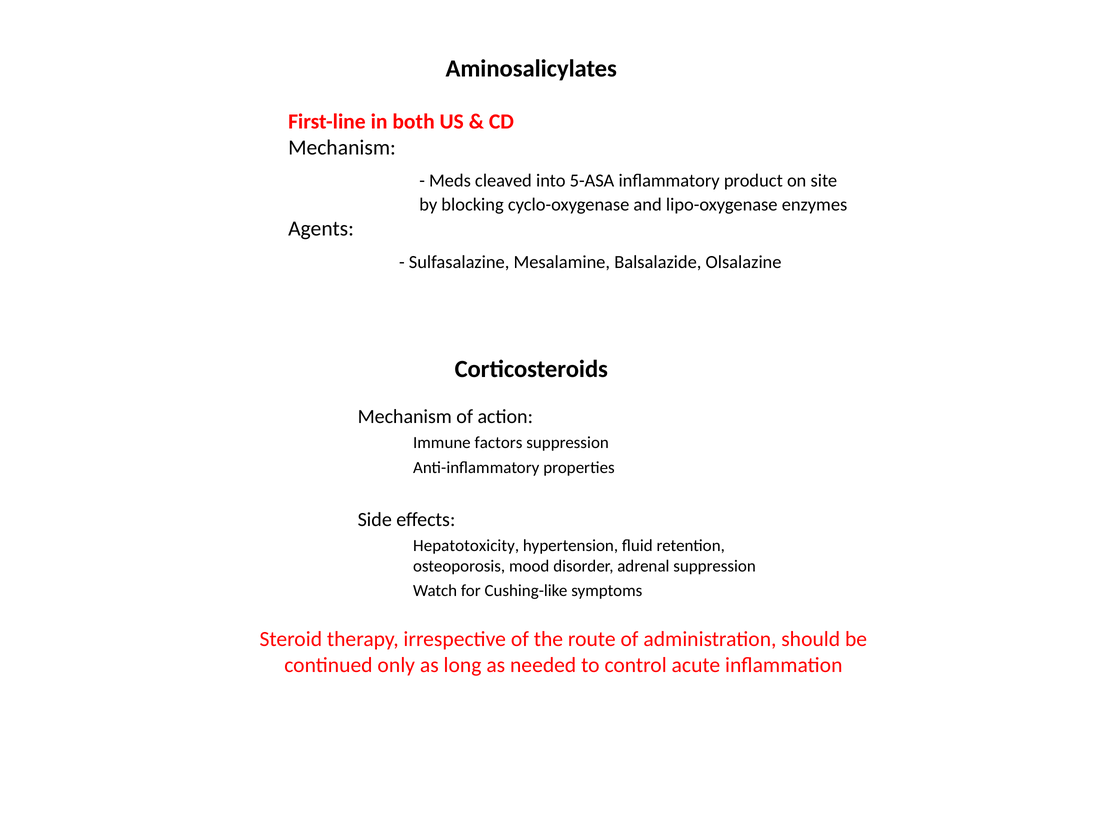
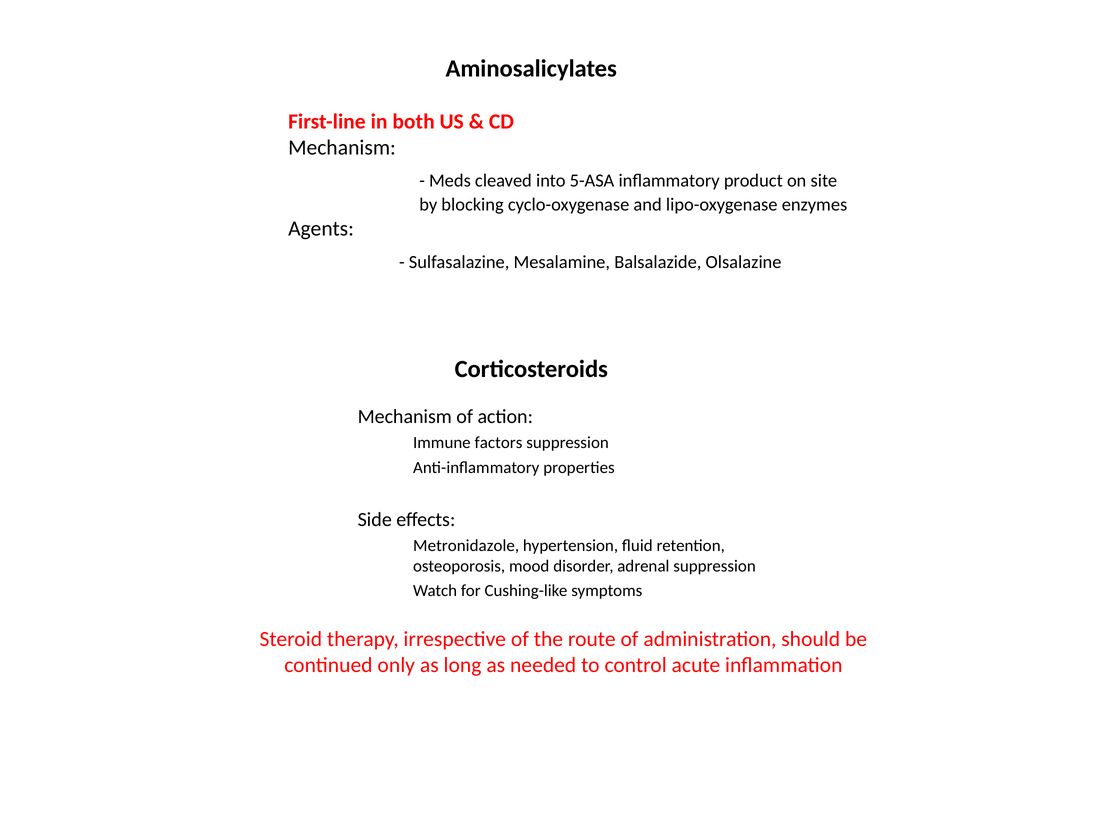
Hepatotoxicity: Hepatotoxicity -> Metronidazole
